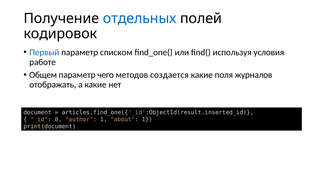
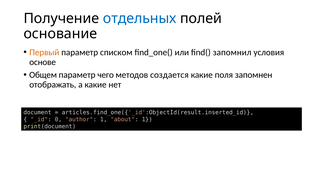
кодировок: кодировок -> основание
Первый colour: blue -> orange
используя: используя -> запомнил
работе: работе -> основе
журналов: журналов -> запомнен
